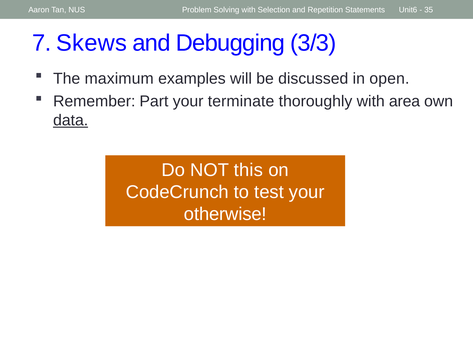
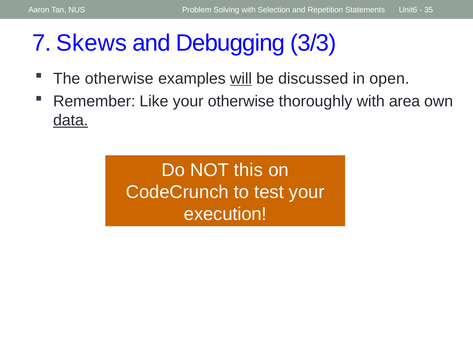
The maximum: maximum -> otherwise
will underline: none -> present
Part: Part -> Like
your terminate: terminate -> otherwise
otherwise: otherwise -> execution
